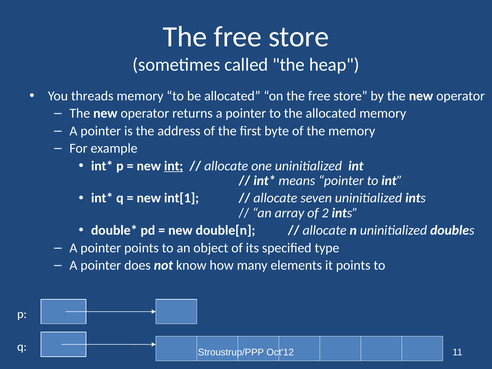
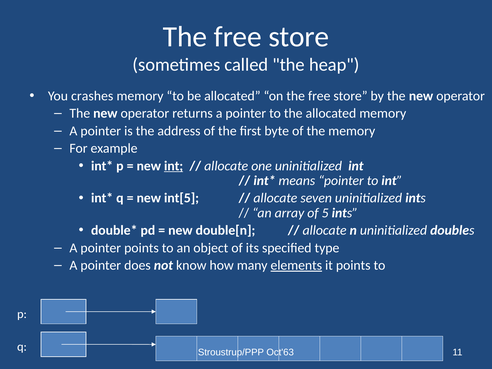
threads: threads -> crashes
int[1: int[1 -> int[5
2: 2 -> 5
elements underline: none -> present
Oct'12: Oct'12 -> Oct'63
